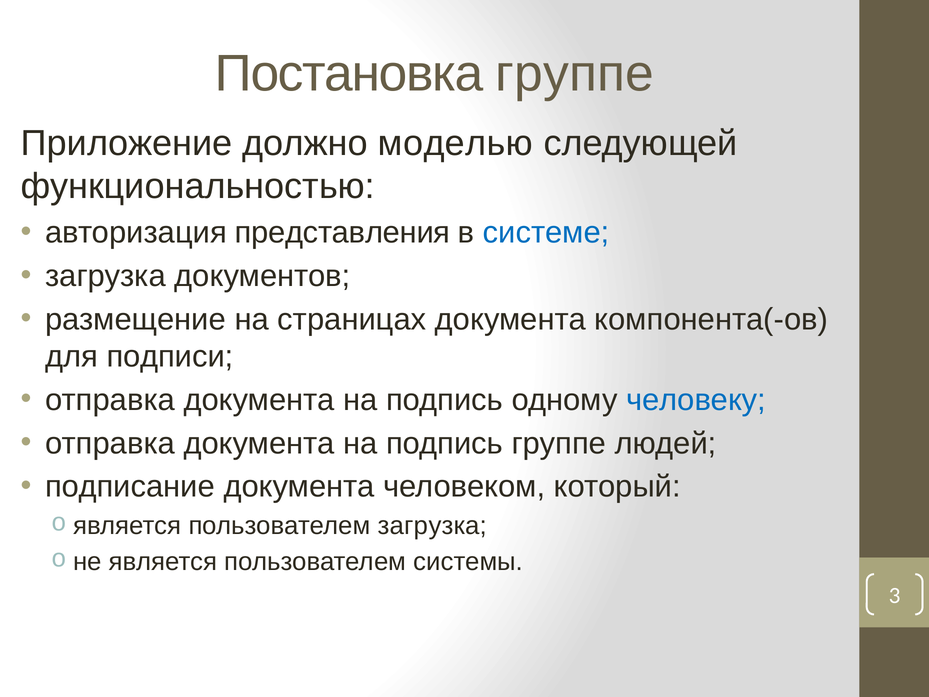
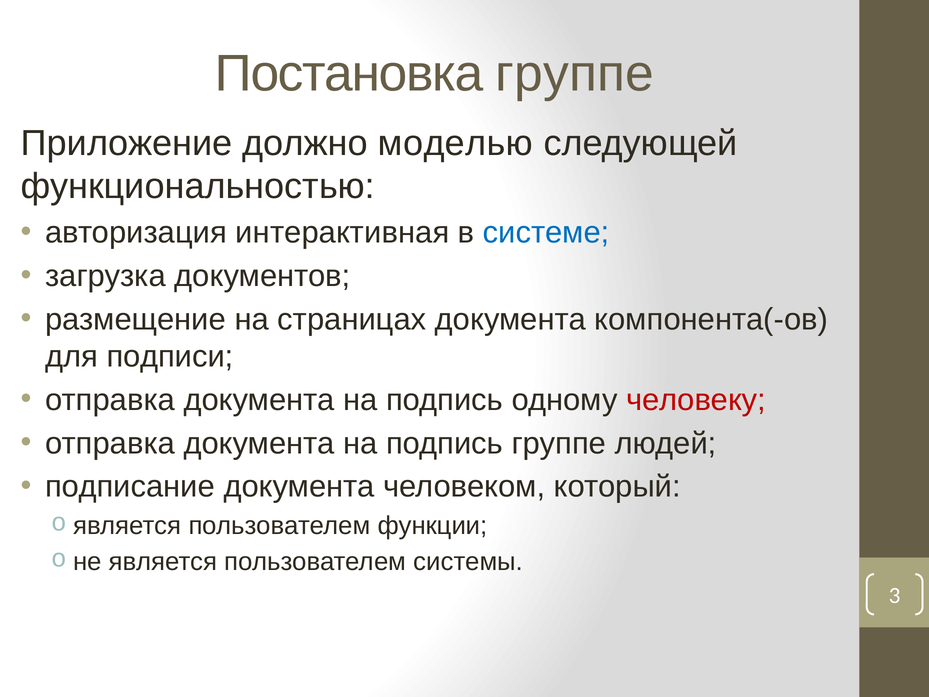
представления: представления -> интерактивная
человеку colour: blue -> red
пользователем загрузка: загрузка -> функции
